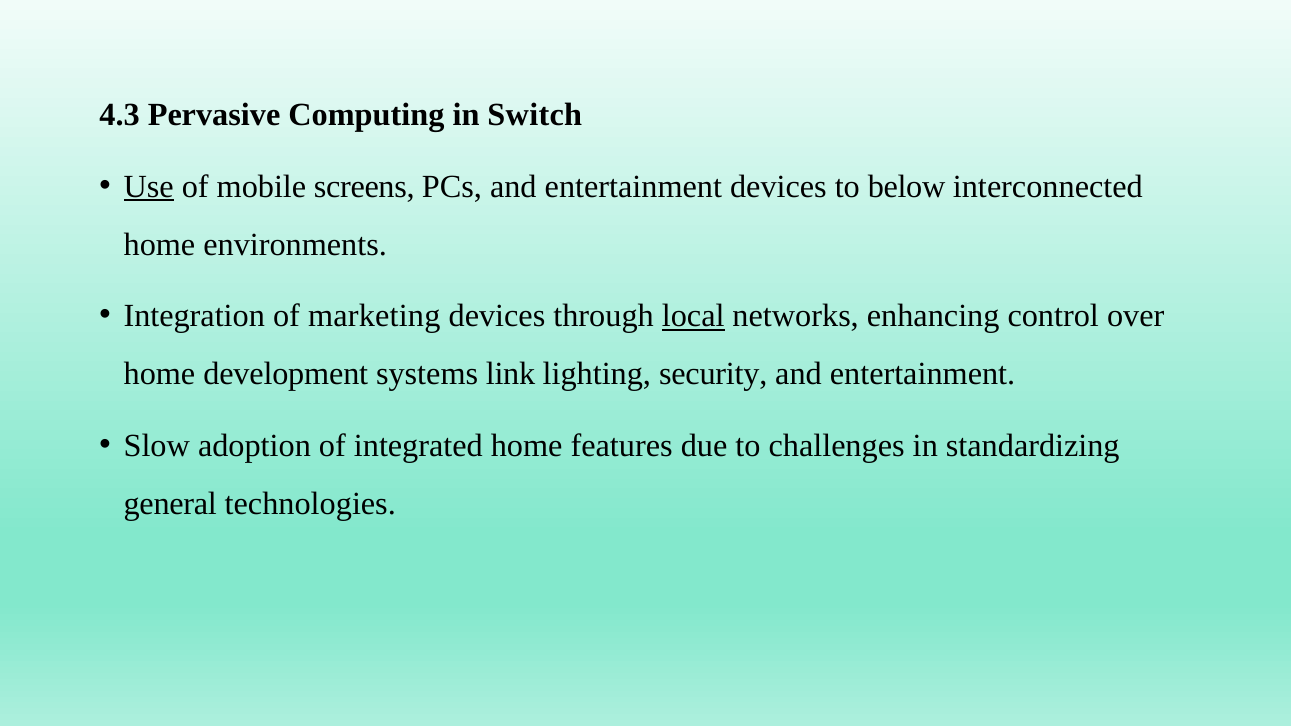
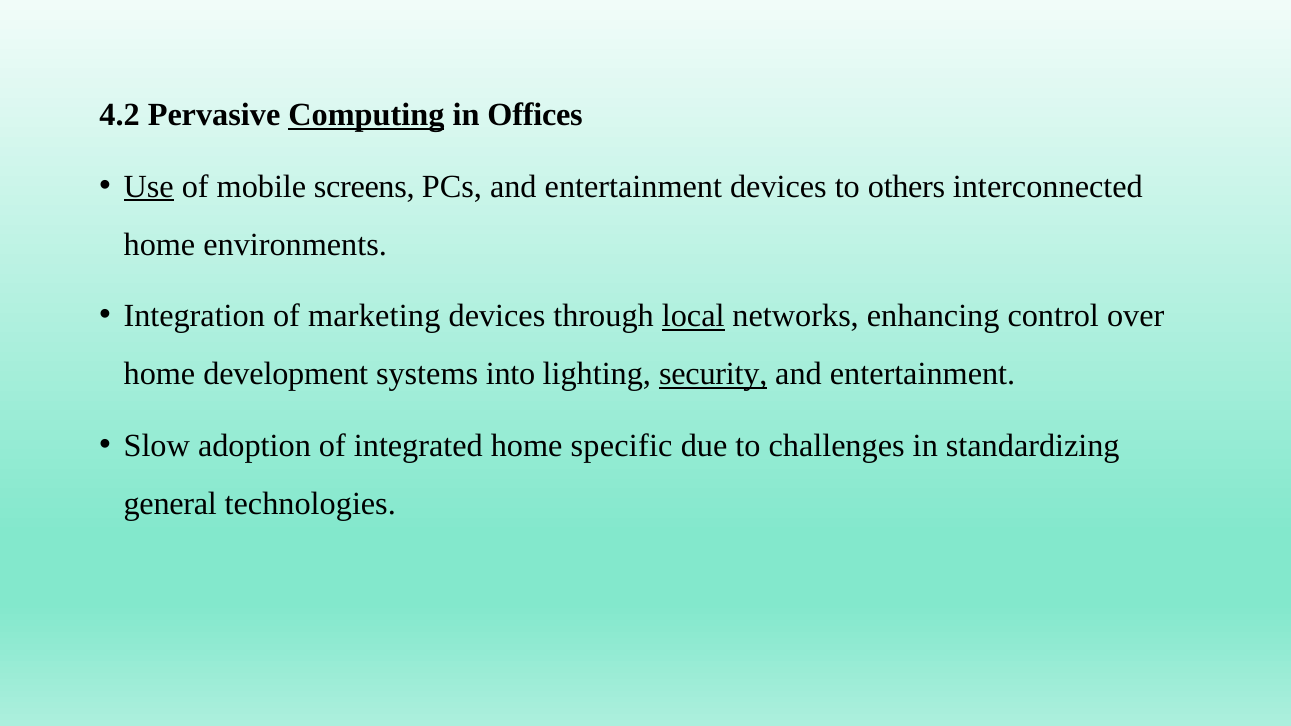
4.3: 4.3 -> 4.2
Computing underline: none -> present
Switch: Switch -> Offices
below: below -> others
link: link -> into
security underline: none -> present
features: features -> specific
